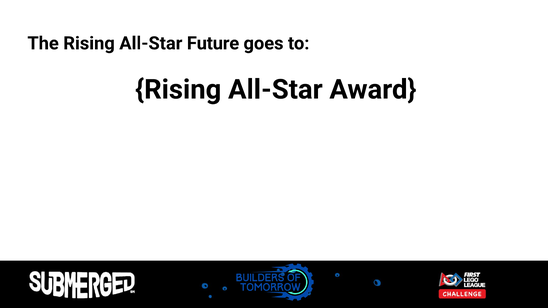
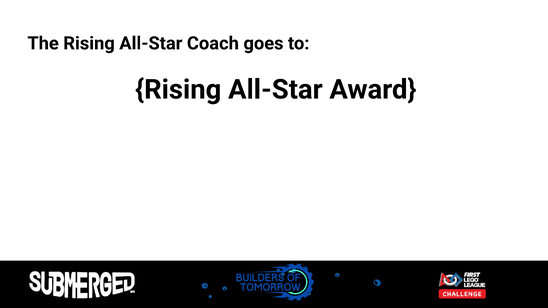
Future: Future -> Coach
